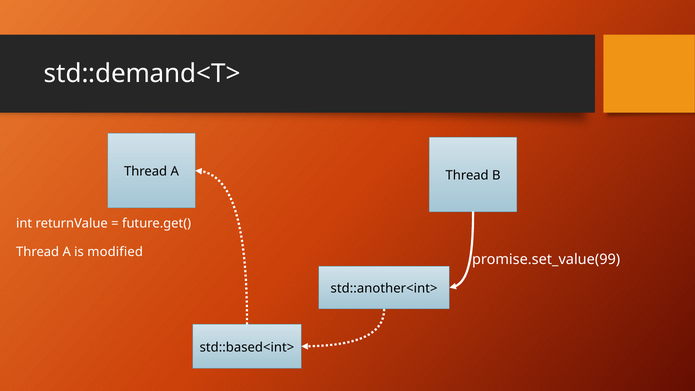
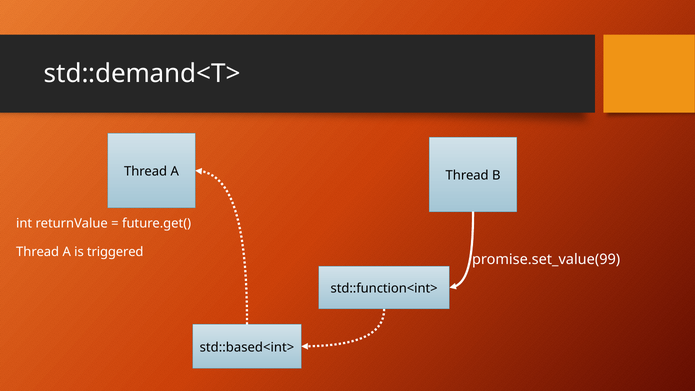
modified: modified -> triggered
std::another<int>: std::another<int> -> std::function<int>
